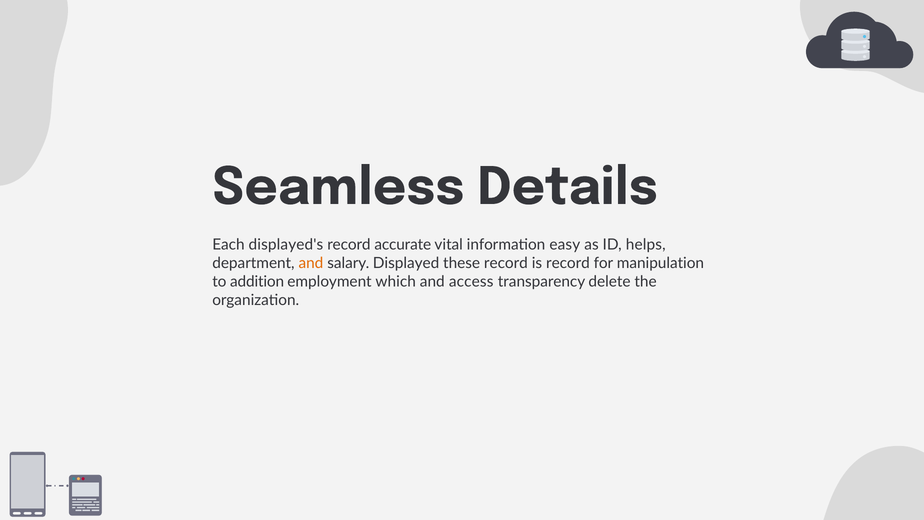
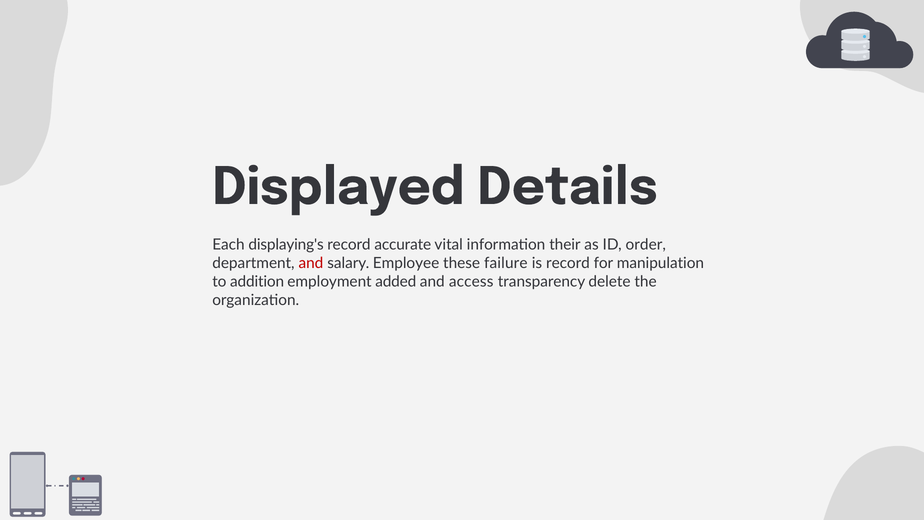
Seamless: Seamless -> Displayed
displayed's: displayed's -> displaying's
easy: easy -> their
helps: helps -> order
and at (311, 263) colour: orange -> red
Displayed: Displayed -> Employee
these record: record -> failure
which: which -> added
